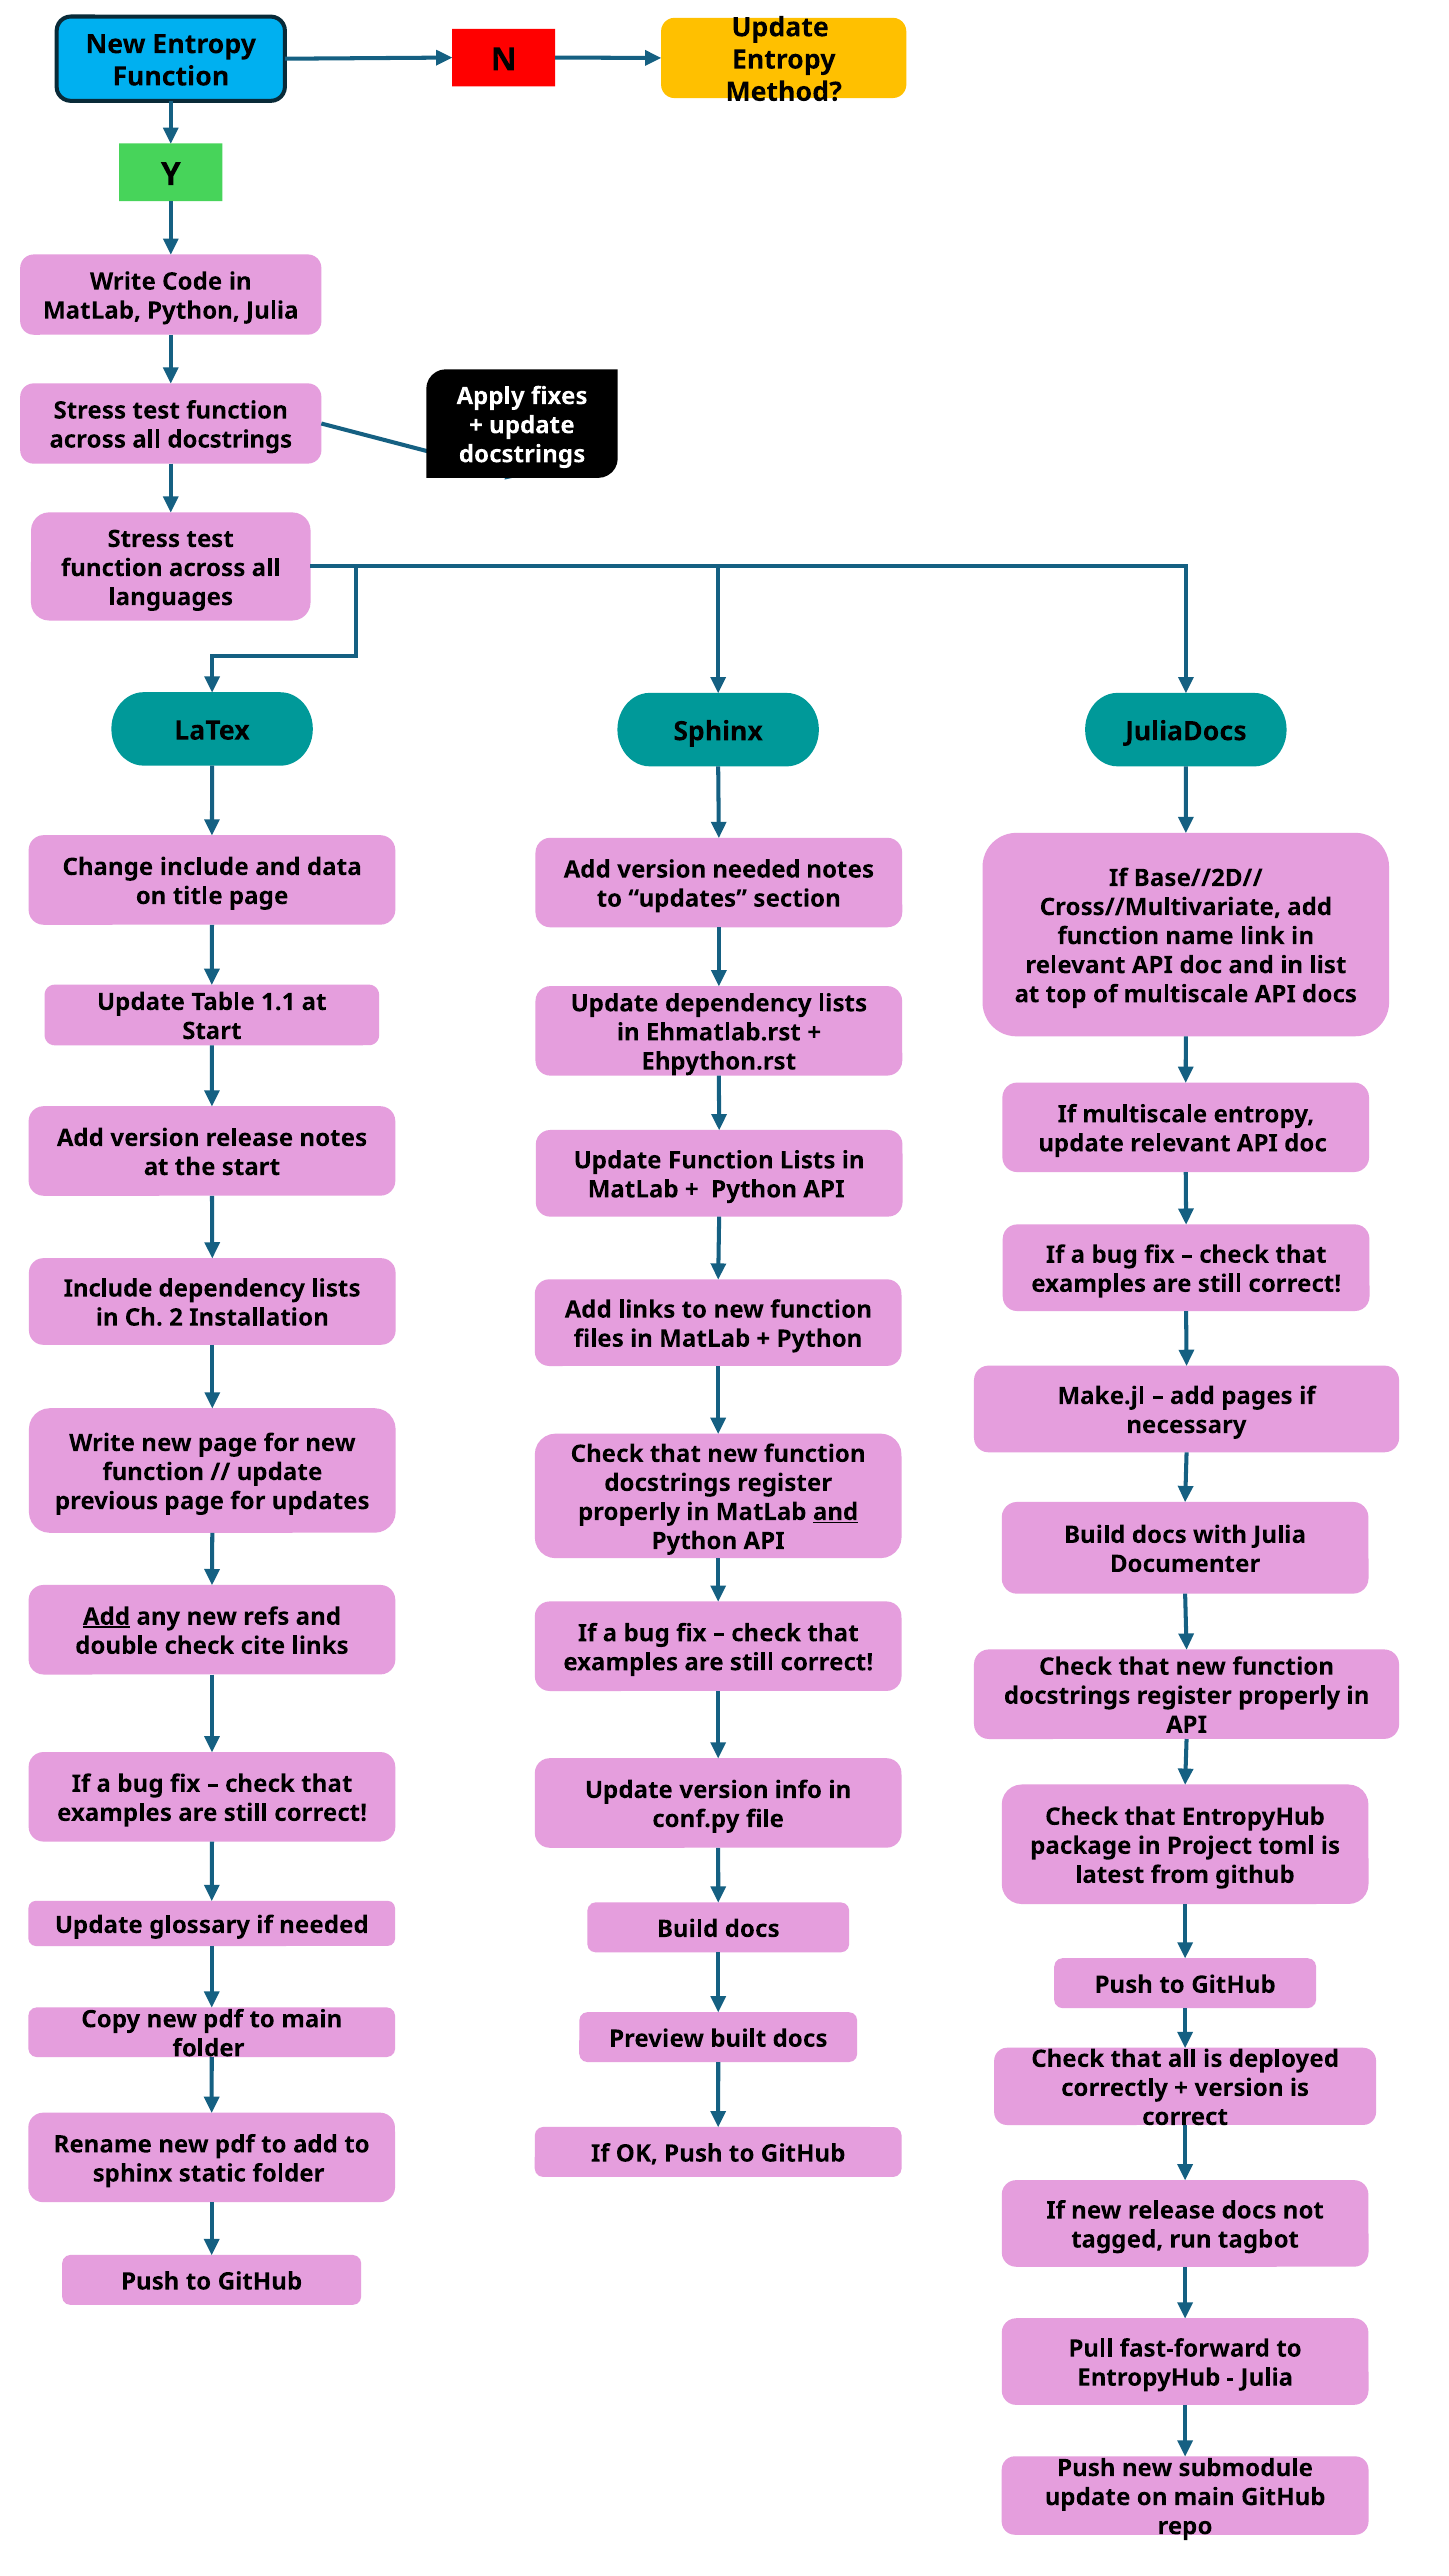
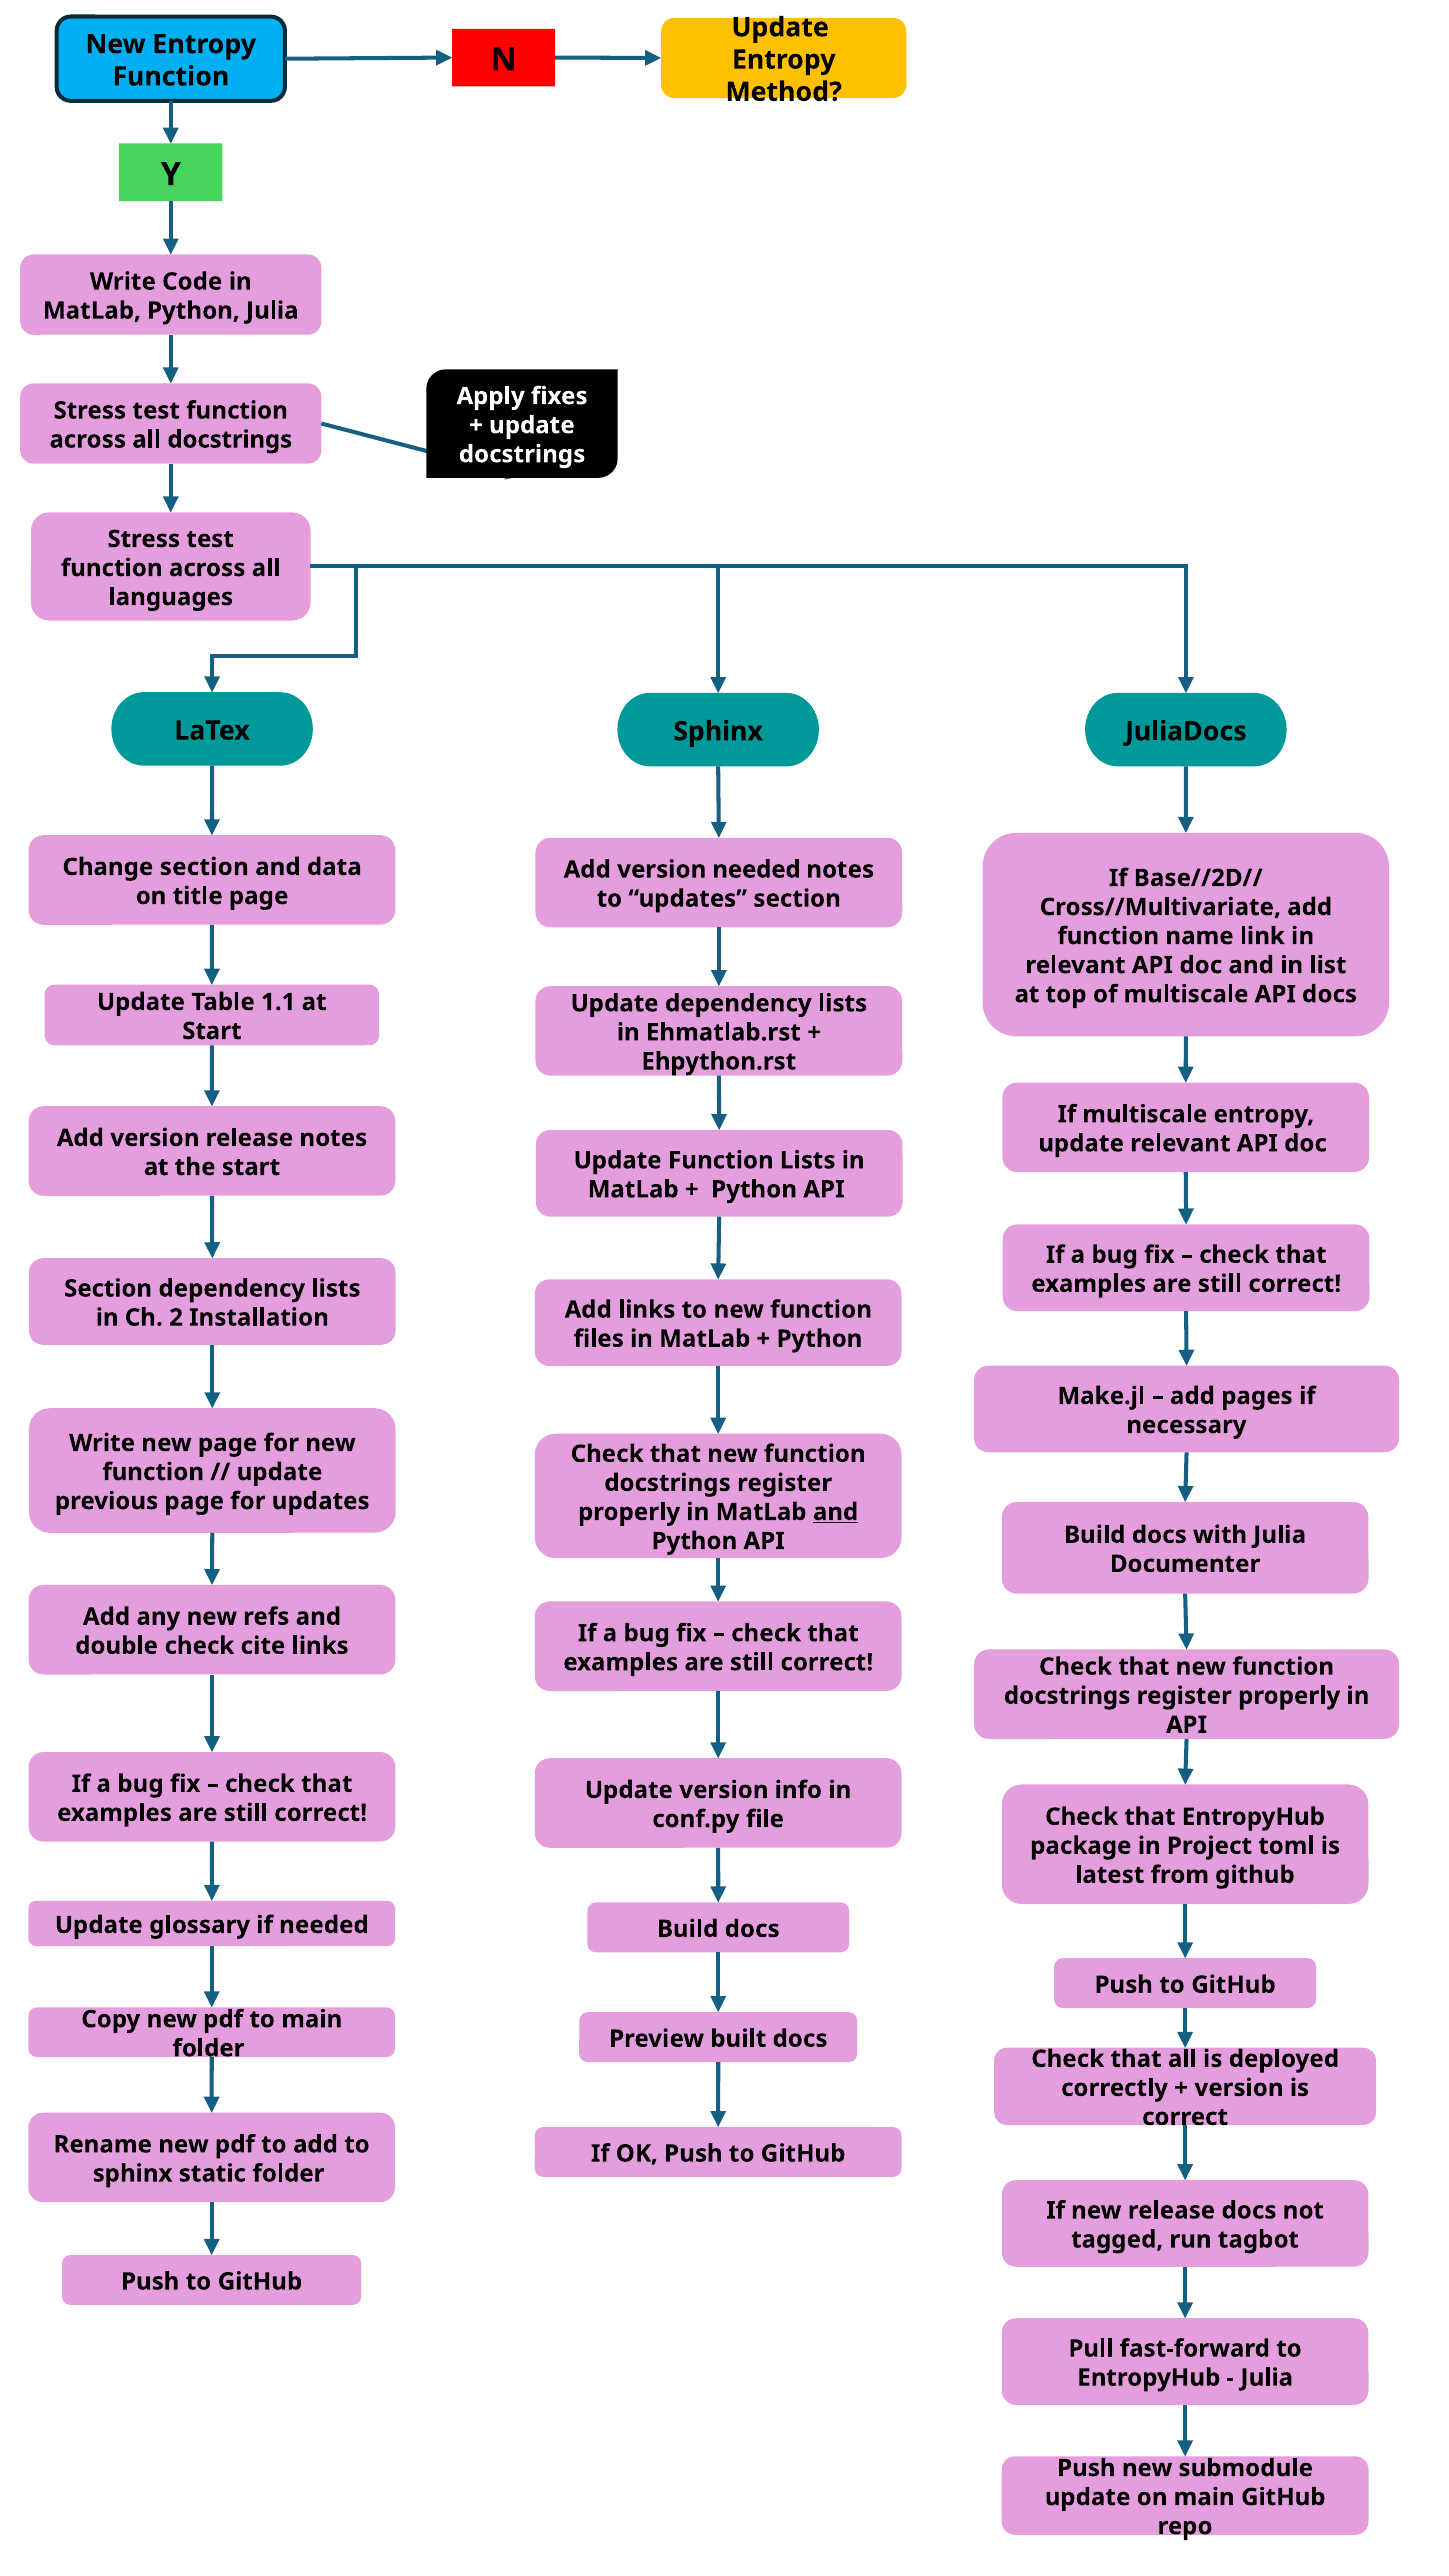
Change include: include -> section
Include at (108, 1289): Include -> Section
Add at (107, 1617) underline: present -> none
